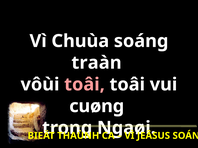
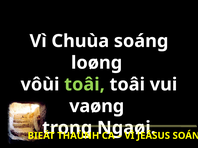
traàn: traàn -> loøng
toâi at (85, 85) colour: pink -> light green
cuøng: cuøng -> vaøng
